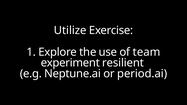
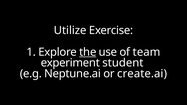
the underline: none -> present
resilient: resilient -> student
period.ai: period.ai -> create.ai
